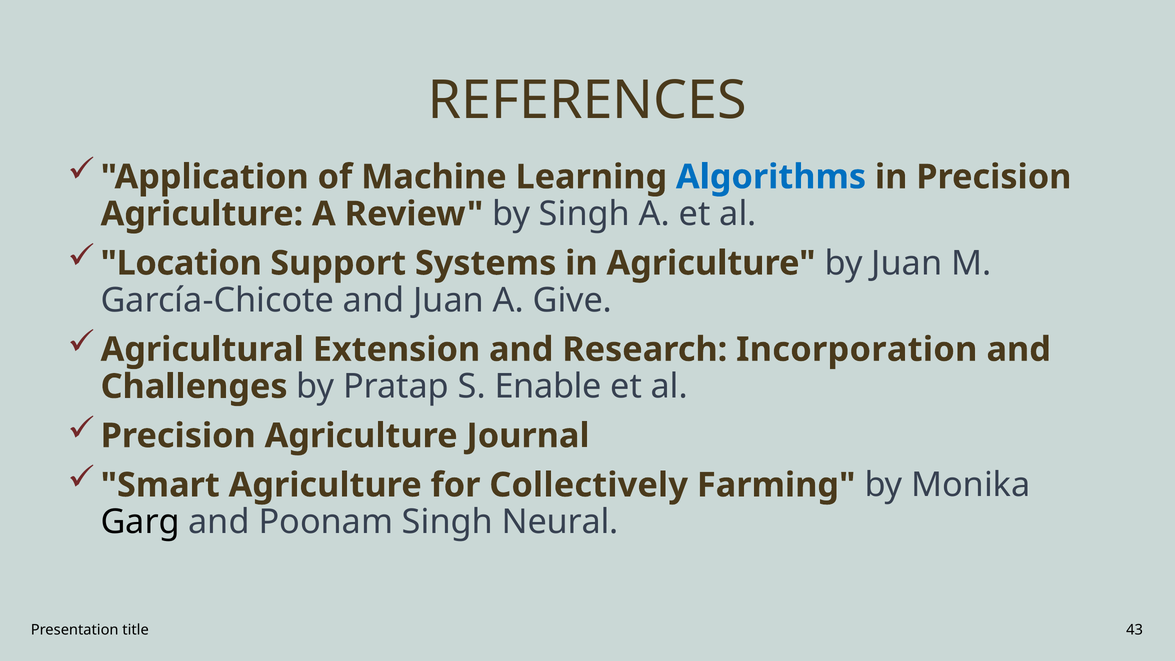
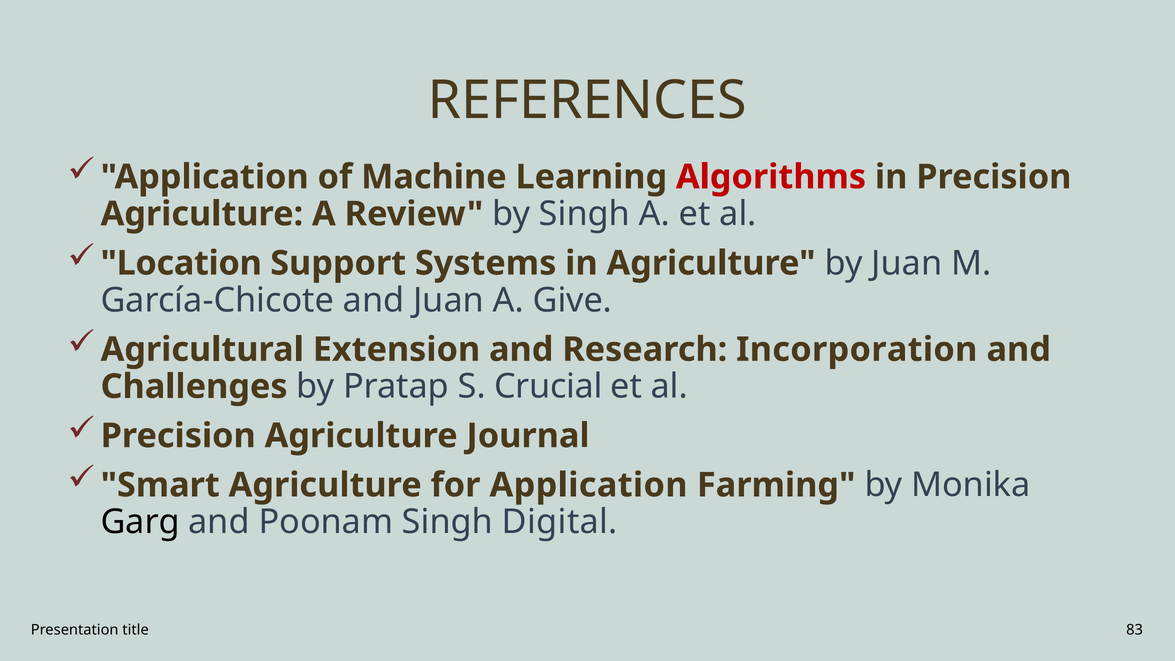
Algorithms colour: blue -> red
Enable: Enable -> Crucial
for Collectively: Collectively -> Application
Neural: Neural -> Digital
43: 43 -> 83
